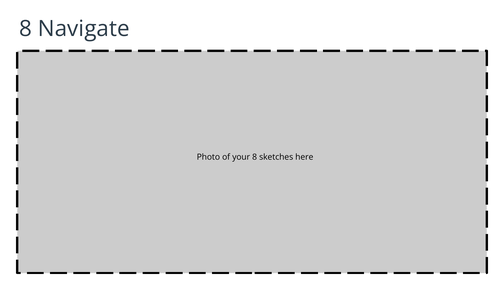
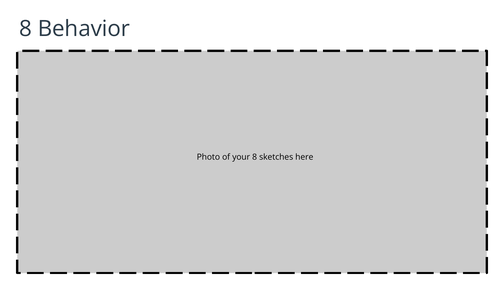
Navigate: Navigate -> Behavior
